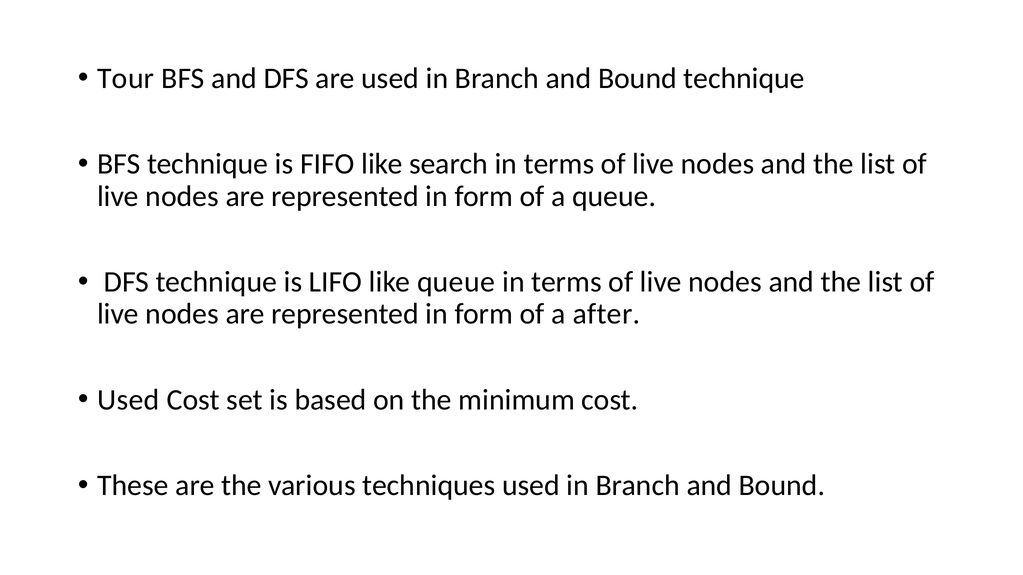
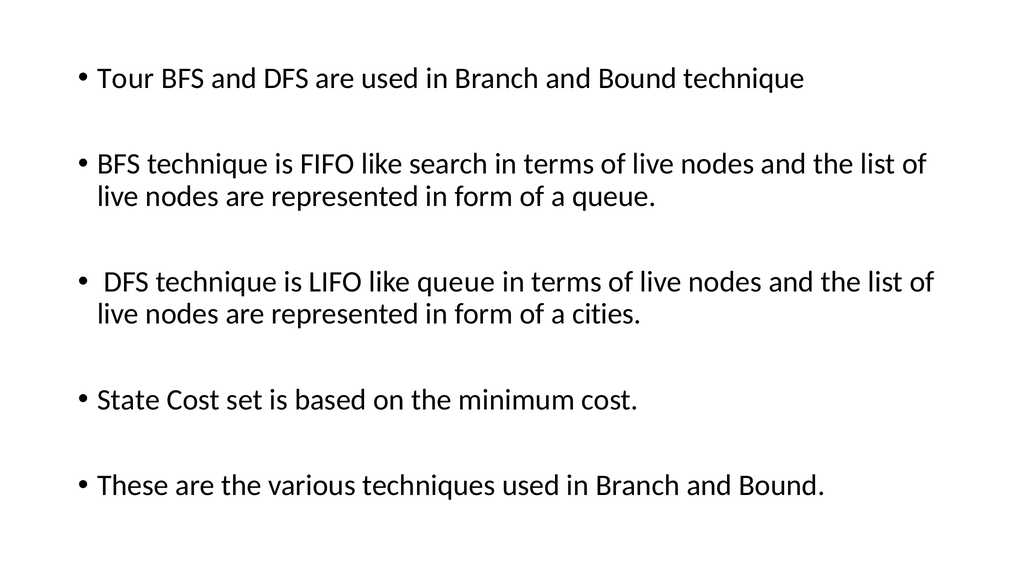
after: after -> cities
Used at (128, 400): Used -> State
